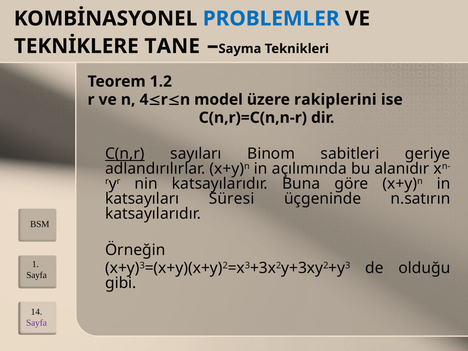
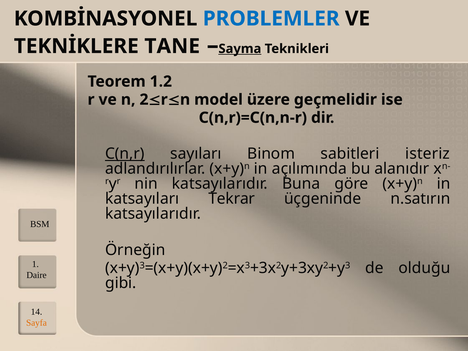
Sayma underline: none -> present
4: 4 -> 2
rakiplerini: rakiplerini -> geçmelidir
geriye: geriye -> isteriz
Süresi: Süresi -> Tekrar
Sayfa at (37, 275): Sayfa -> Daire
Sayfa at (36, 323) colour: purple -> orange
